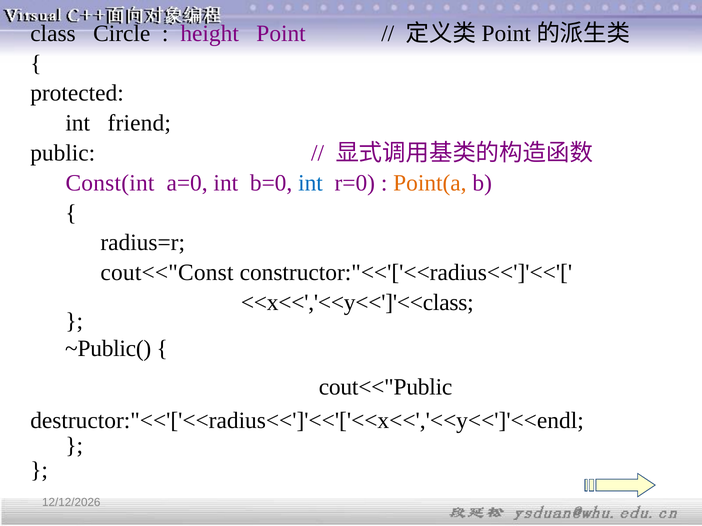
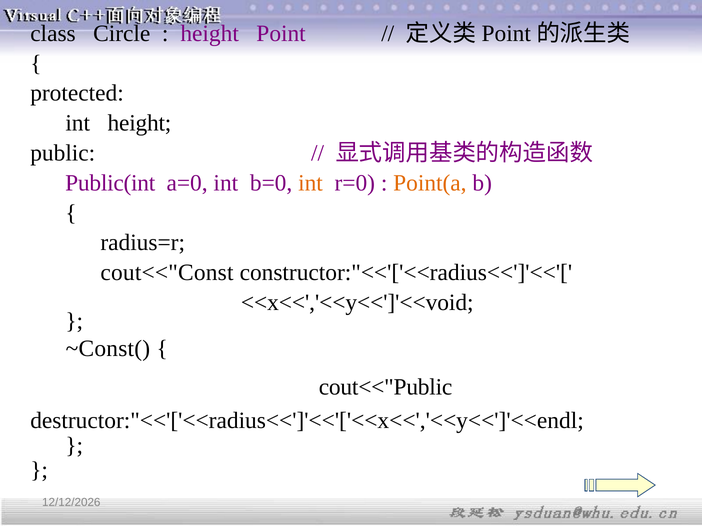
int friend: friend -> height
Const(int: Const(int -> Public(int
int at (310, 183) colour: blue -> orange
<<x<<','<<y<<']'<<class: <<x<<','<<y<<']'<<class -> <<x<<','<<y<<']'<<void
~Public(: ~Public( -> ~Const(
